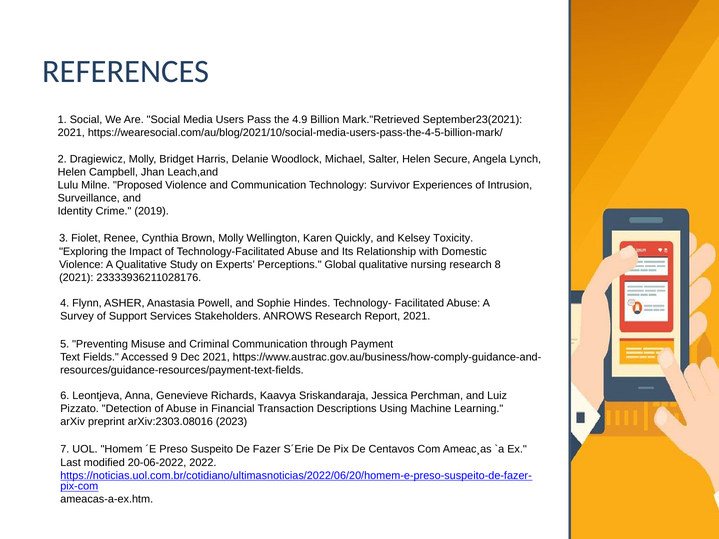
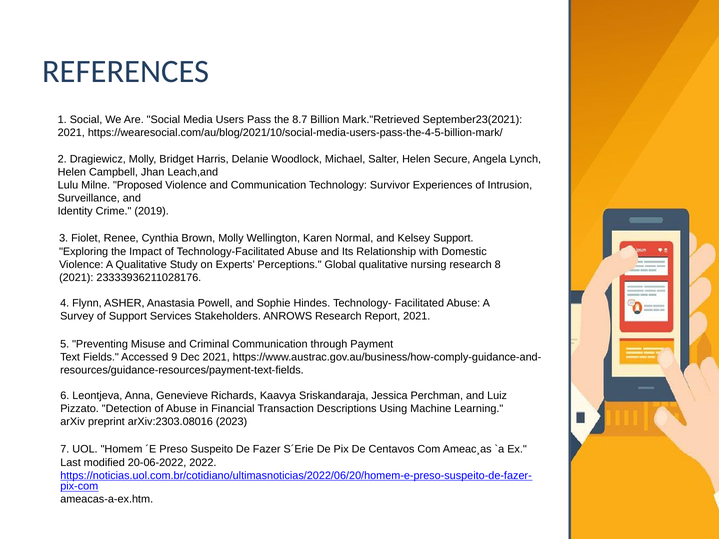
4.9: 4.9 -> 8.7
Quickly: Quickly -> Normal
Kelsey Toxicity: Toxicity -> Support
